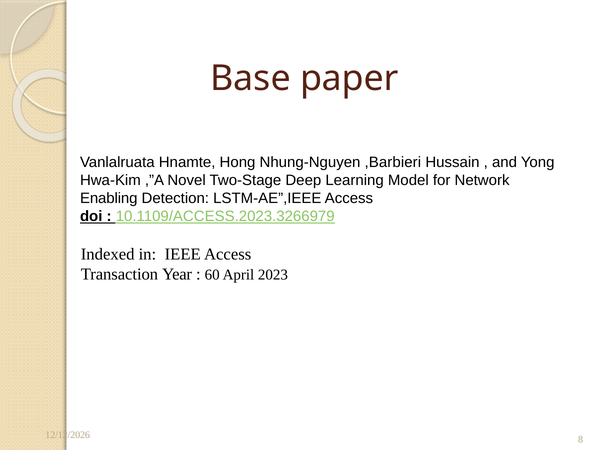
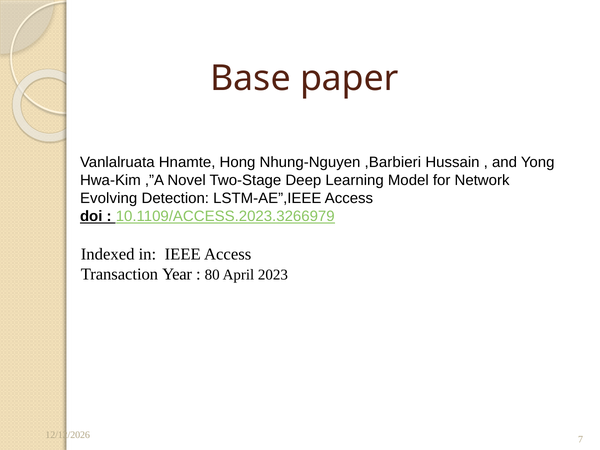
Enabling: Enabling -> Evolving
60: 60 -> 80
8: 8 -> 7
